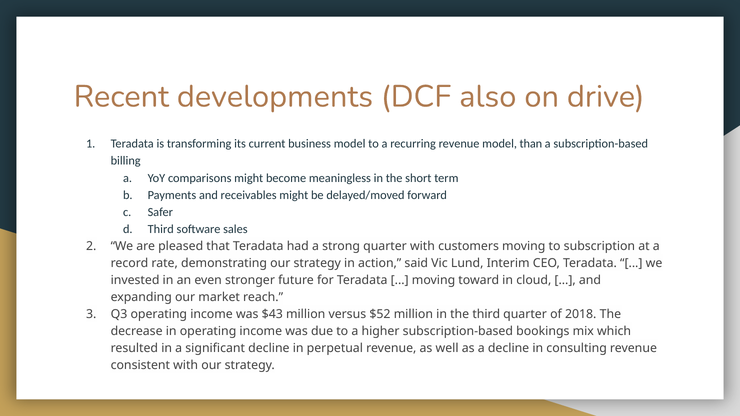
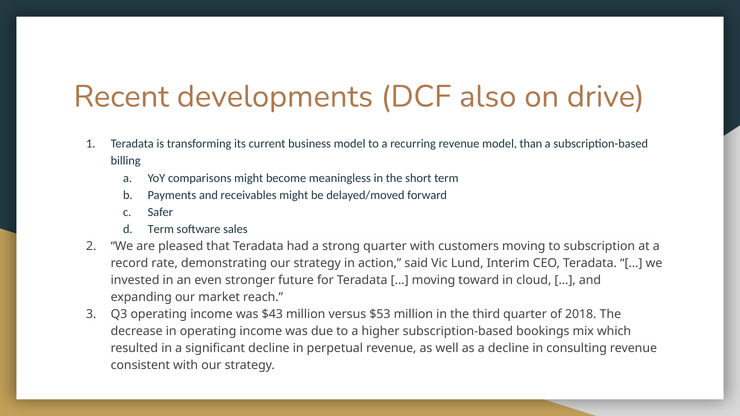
Third at (161, 229): Third -> Term
$52: $52 -> $53
